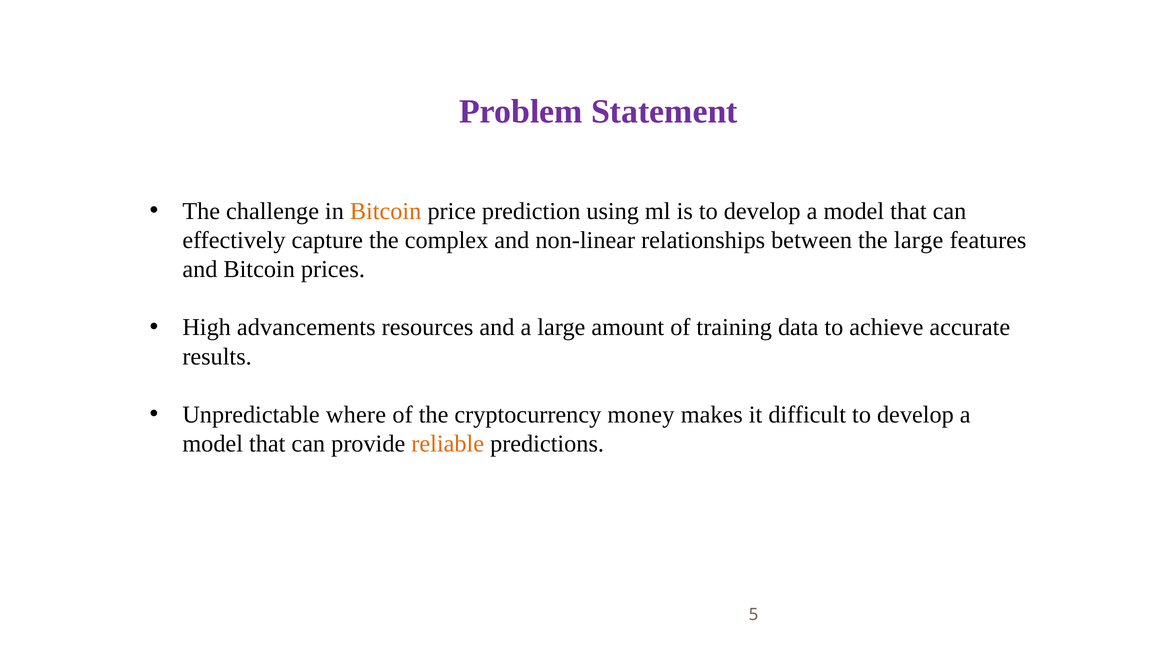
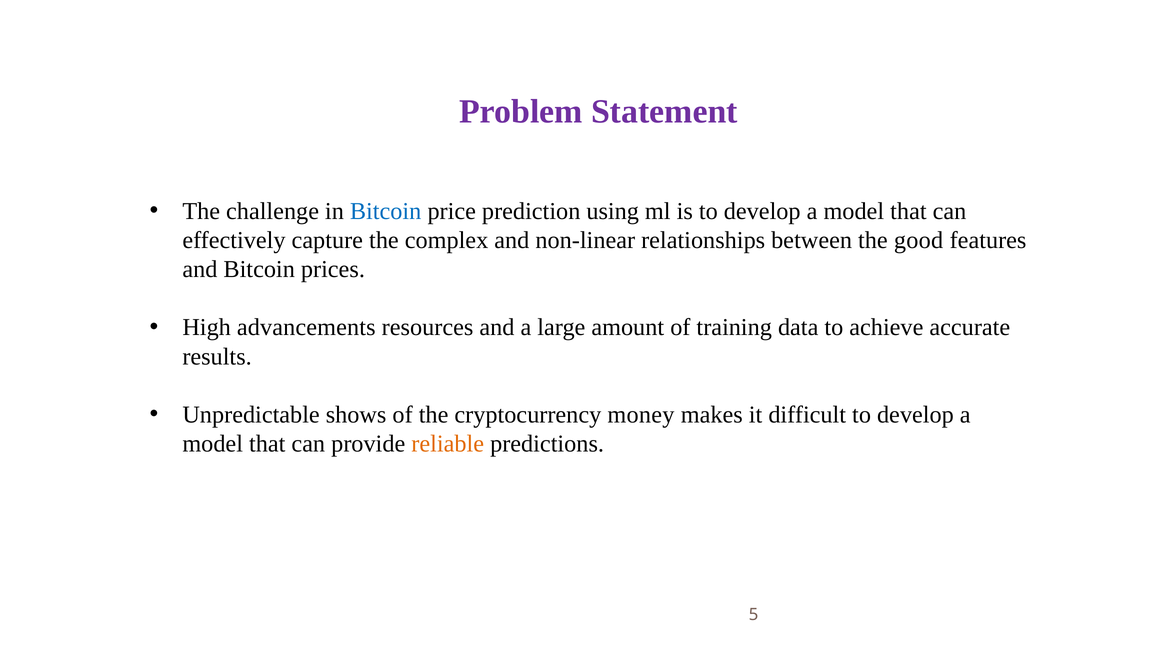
Bitcoin at (386, 211) colour: orange -> blue
the large: large -> good
where: where -> shows
